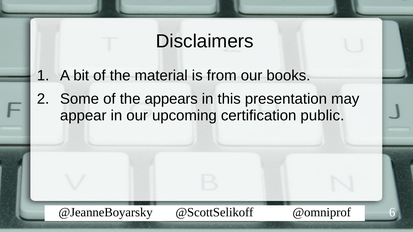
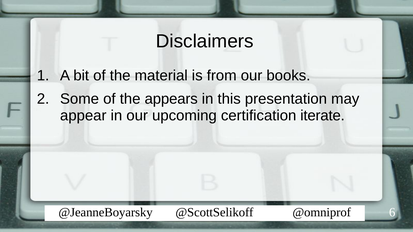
public: public -> iterate
